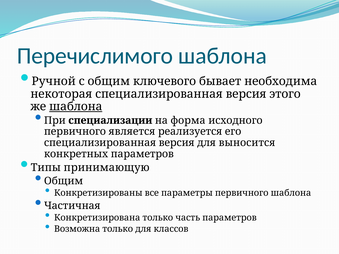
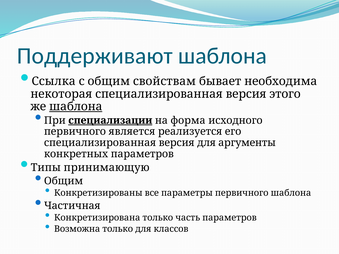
Перечислимого: Перечислимого -> Поддерживают
Ручной: Ручной -> Ссылка
ключевого: ключевого -> свойствам
специализации underline: none -> present
выносится: выносится -> аргументы
